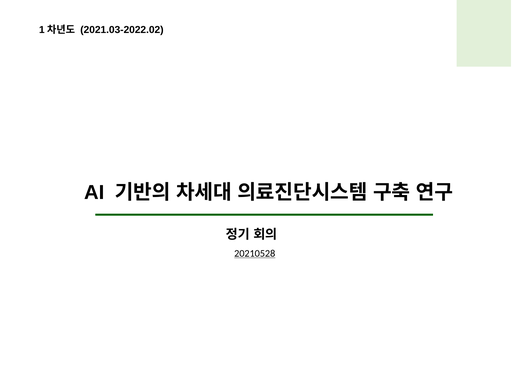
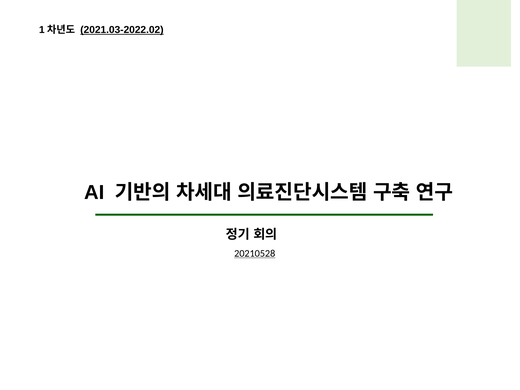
2021.03-2022.02 underline: none -> present
